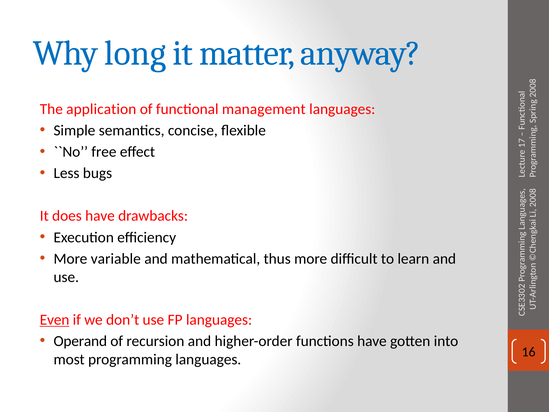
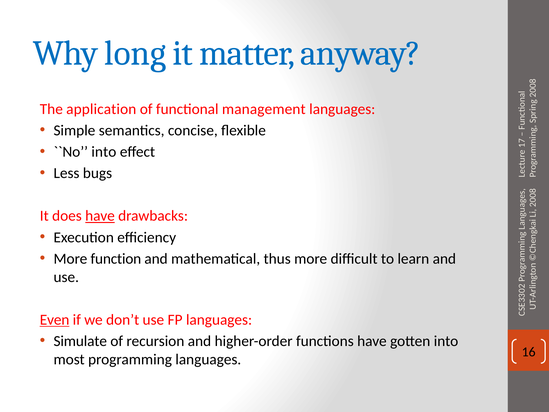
free at (104, 152): free -> into
have at (100, 216) underline: none -> present
variable: variable -> function
Operand: Operand -> Simulate
